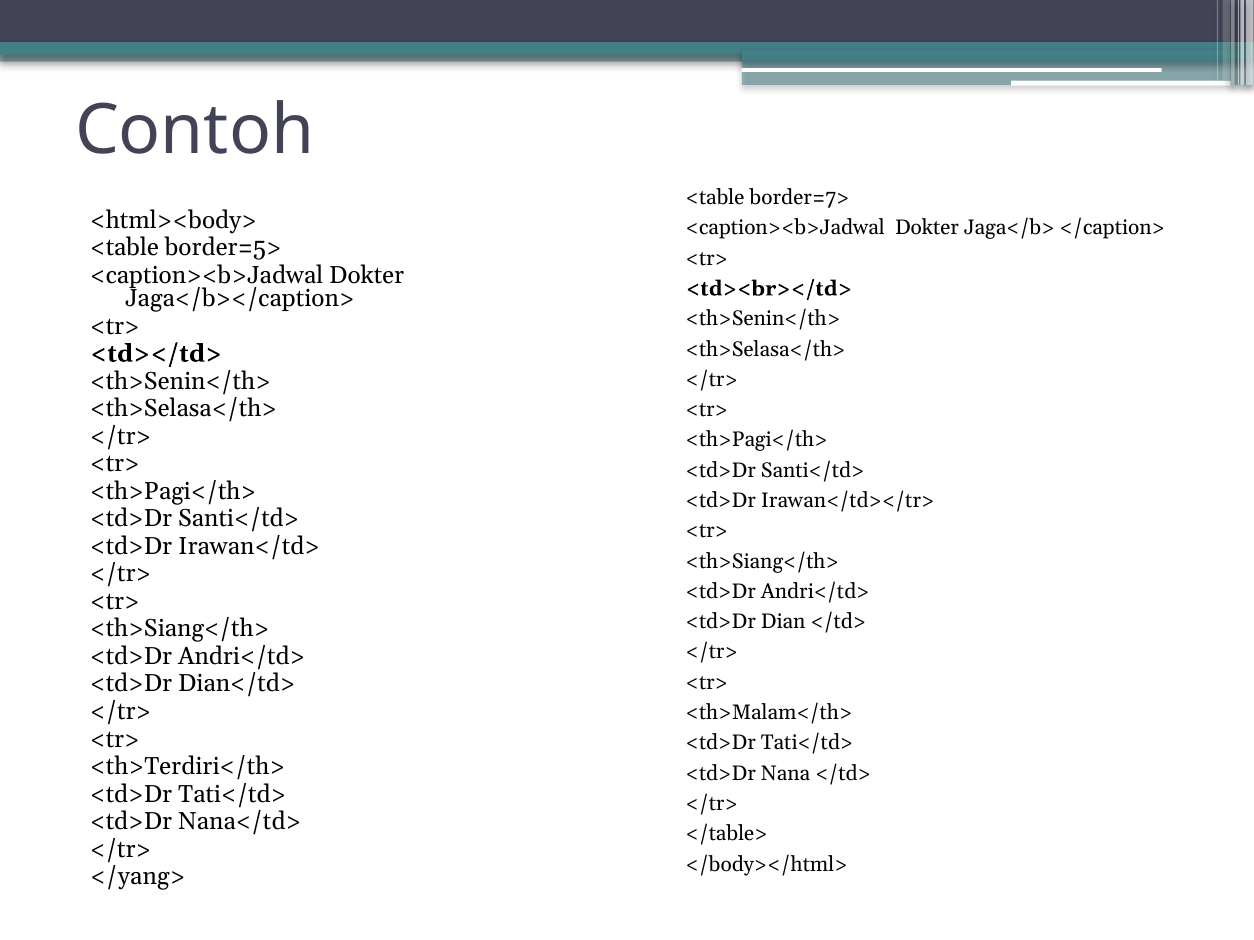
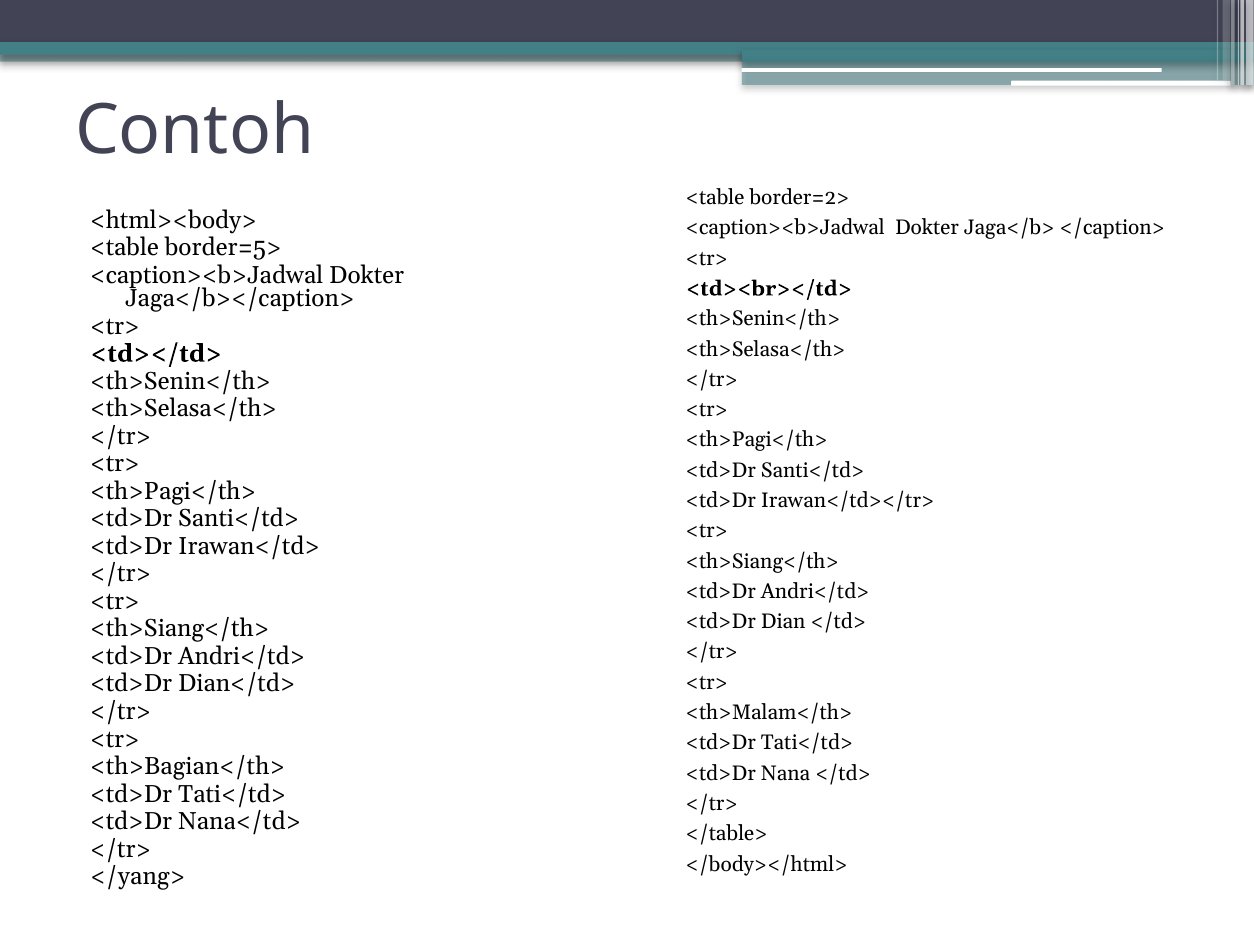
border=7>: border=7> -> border=2>
<th>Terdiri</th>: <th>Terdiri</th> -> <th>Bagian</th>
